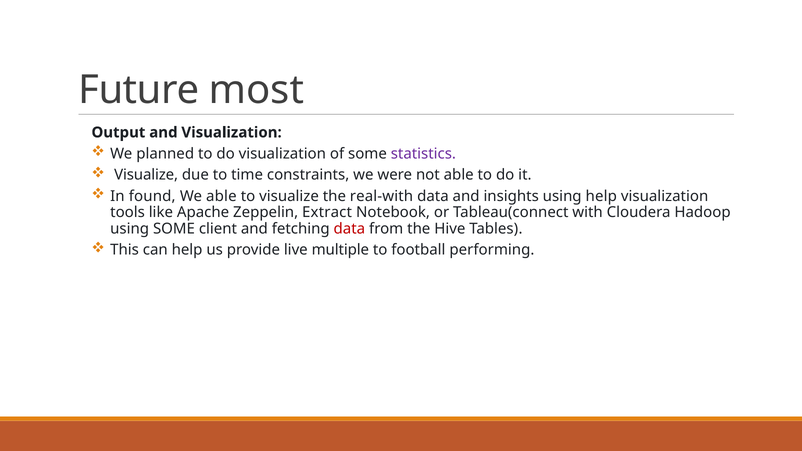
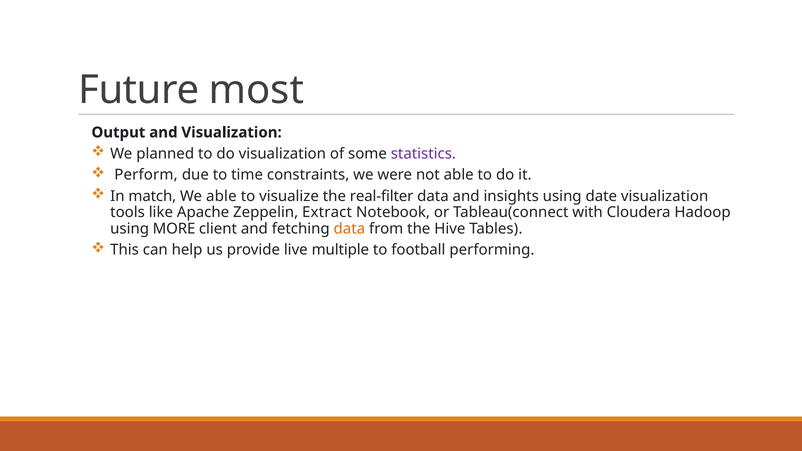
Visualize at (146, 175): Visualize -> Perform
found: found -> match
real-with: real-with -> real-filter
using help: help -> date
using SOME: SOME -> MORE
data at (349, 229) colour: red -> orange
